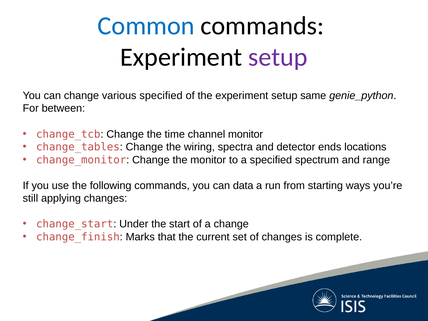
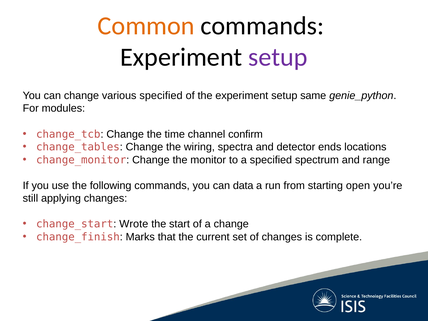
Common colour: blue -> orange
between: between -> modules
channel monitor: monitor -> confirm
ways: ways -> open
Under: Under -> Wrote
